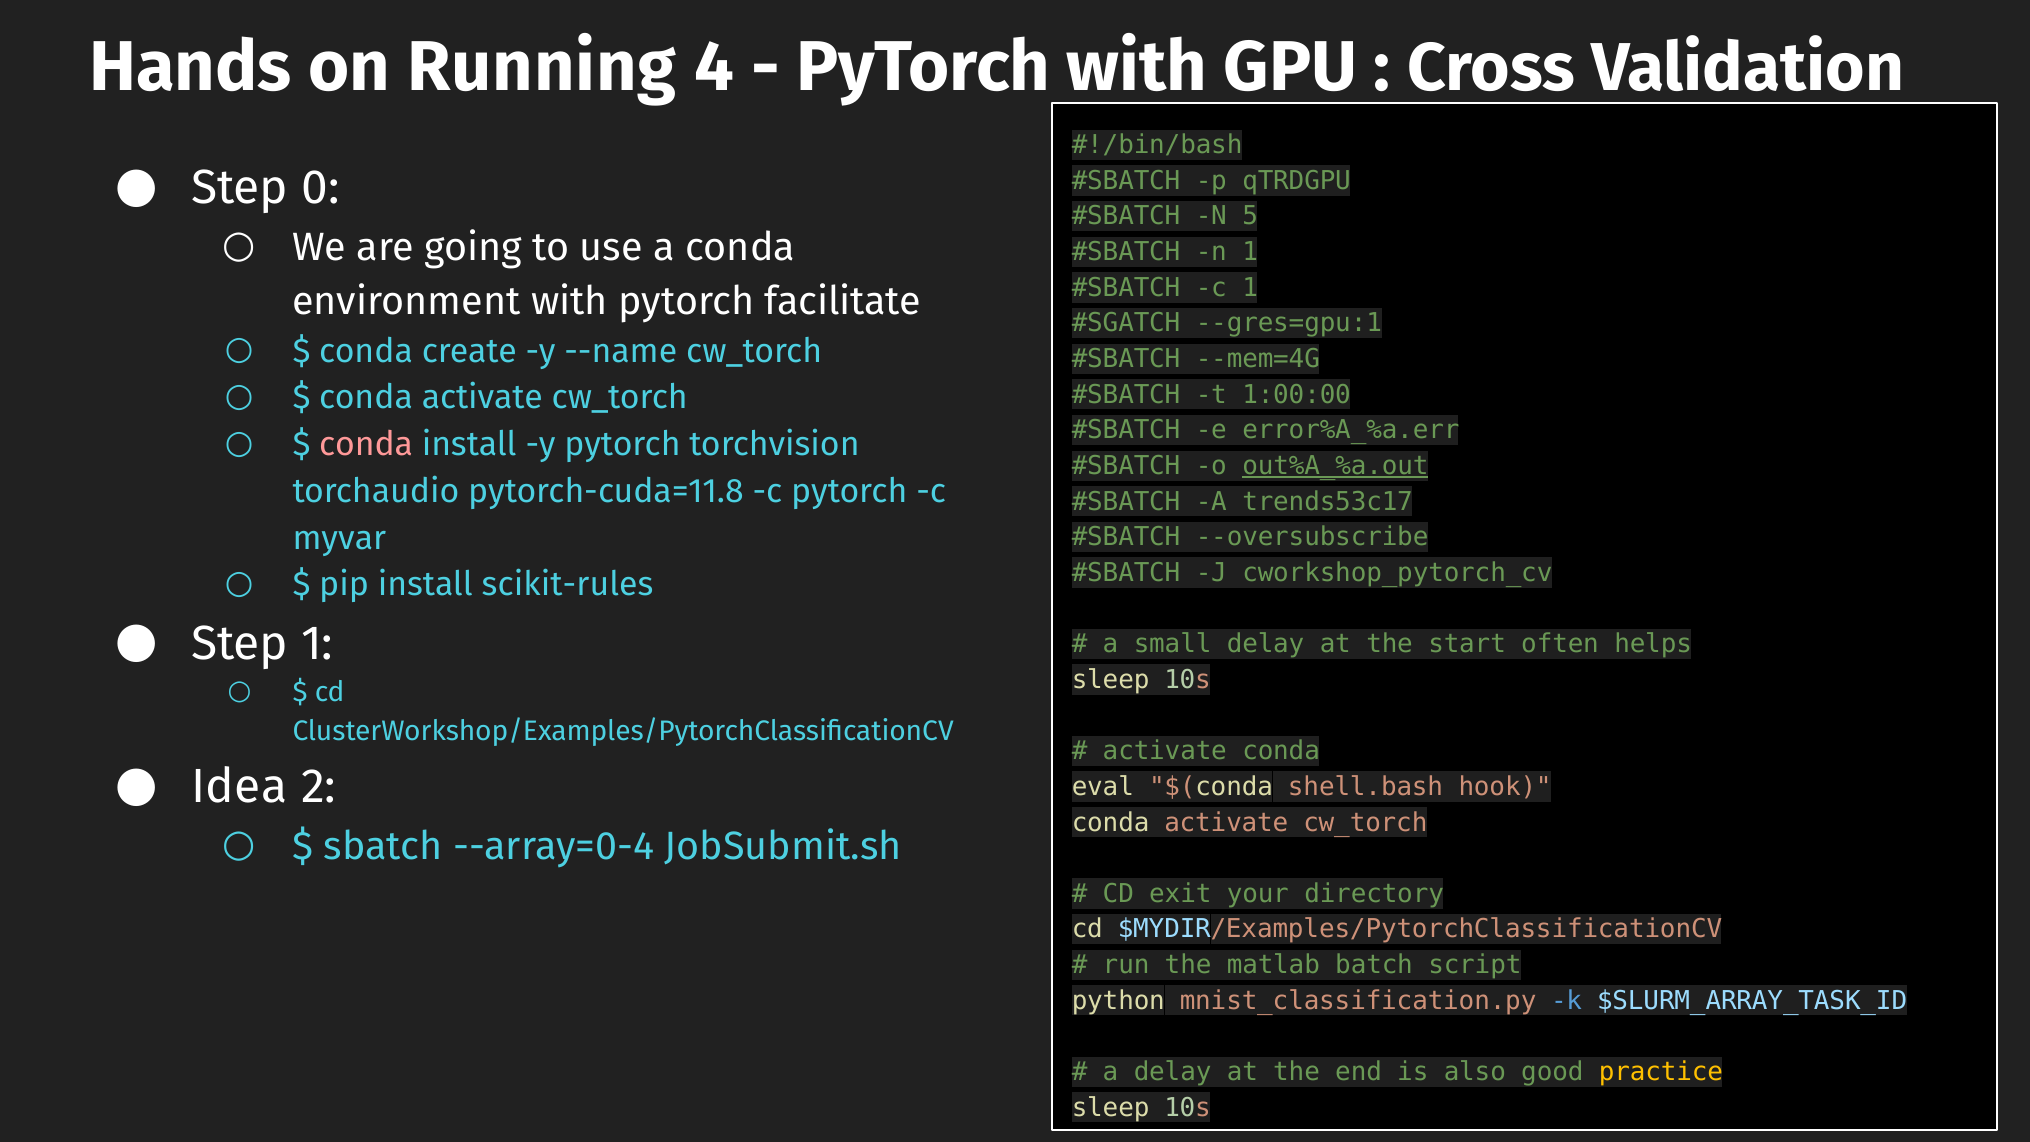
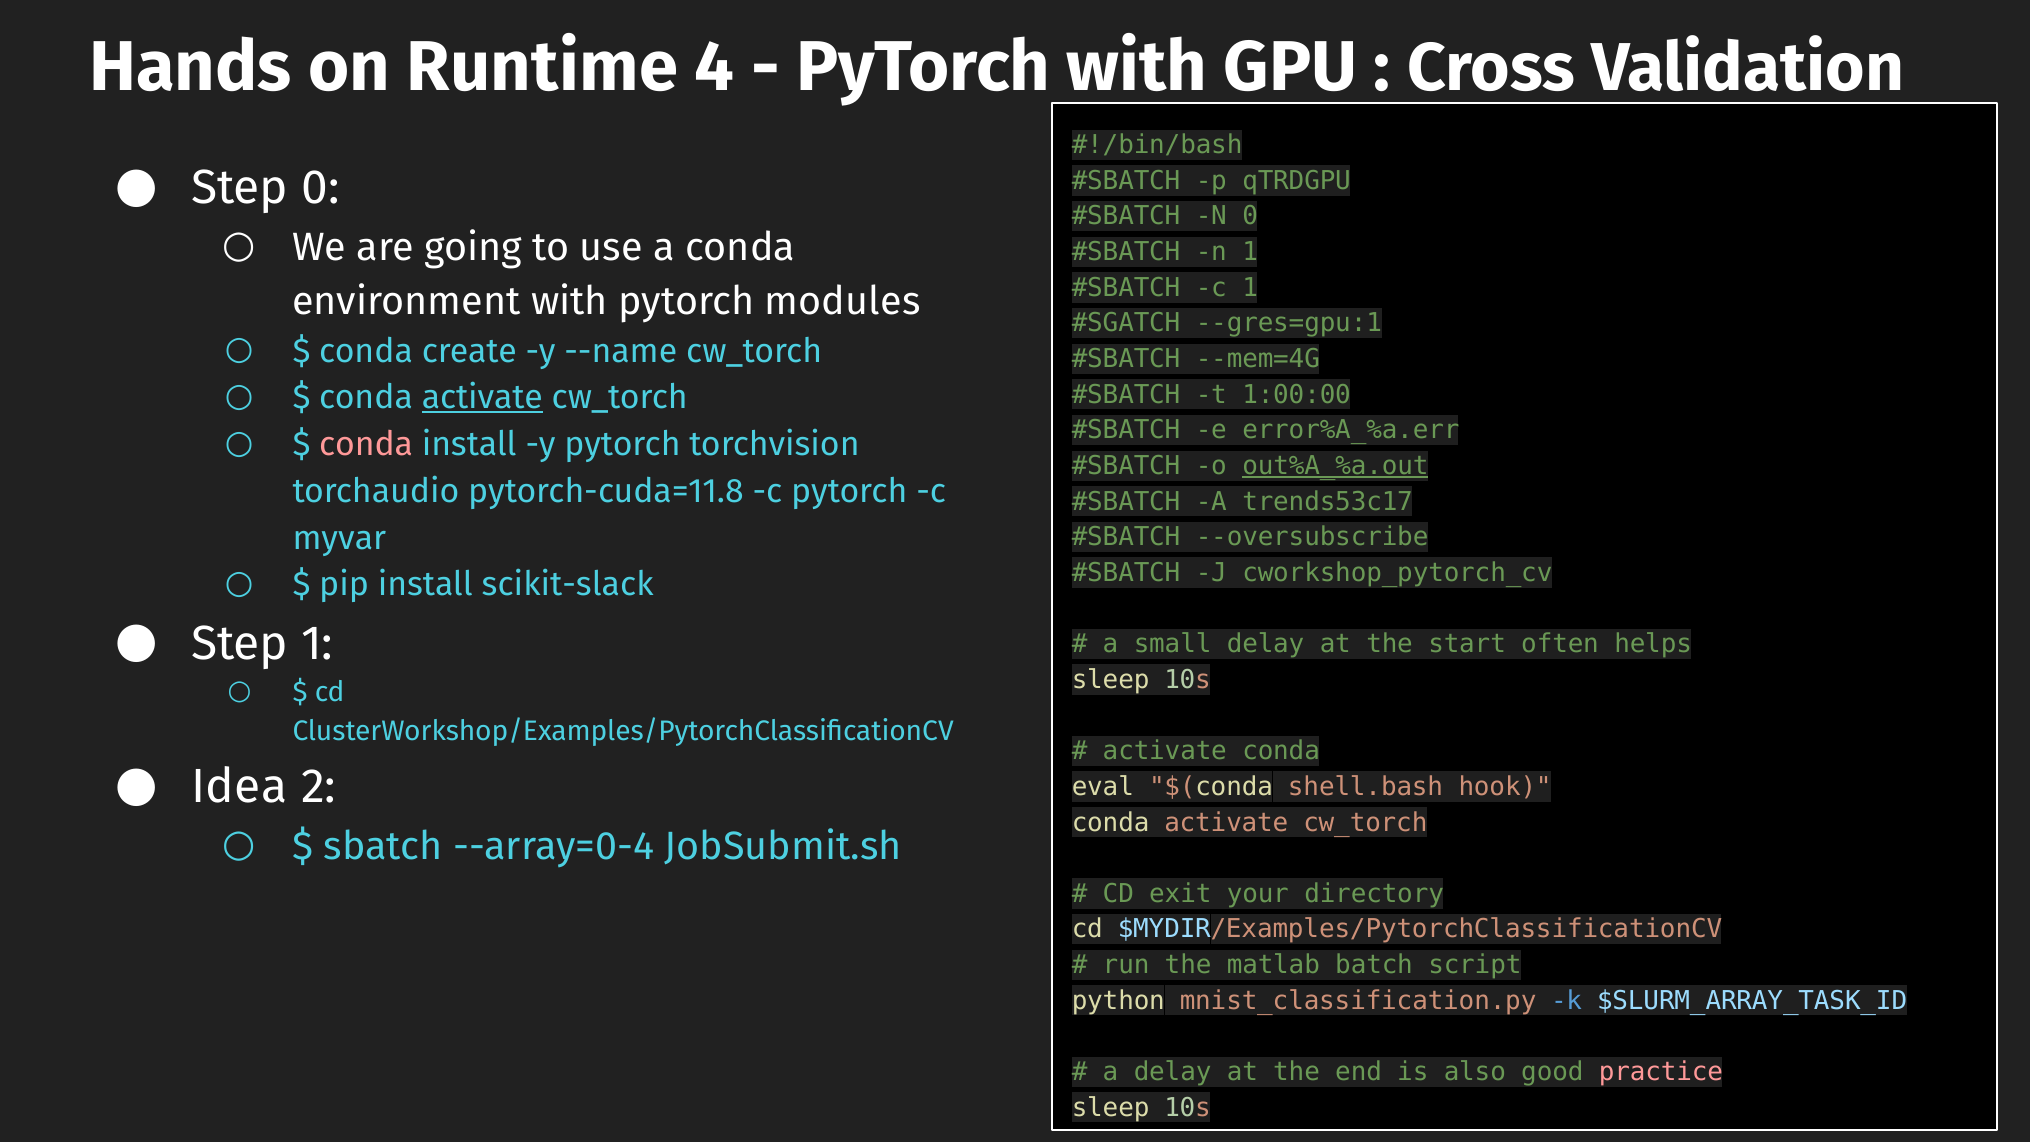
Running: Running -> Runtime
N 5: 5 -> 0
facilitate: facilitate -> modules
activate at (482, 398) underline: none -> present
scikit-rules: scikit-rules -> scikit-slack
practice colour: yellow -> pink
